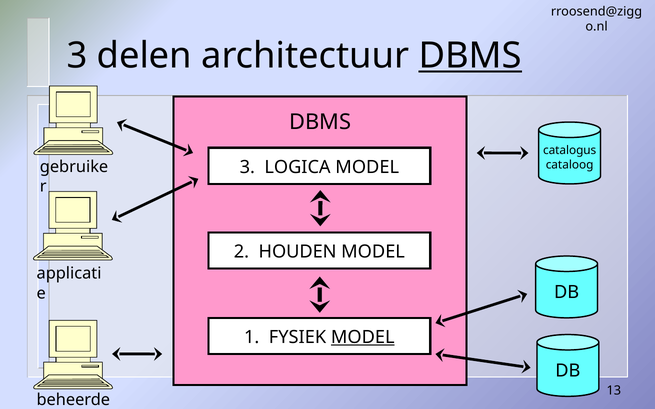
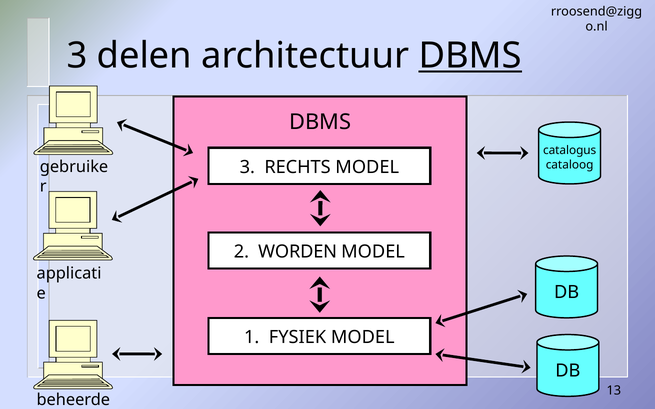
LOGICA: LOGICA -> RECHTS
HOUDEN: HOUDEN -> WORDEN
MODEL at (363, 337) underline: present -> none
